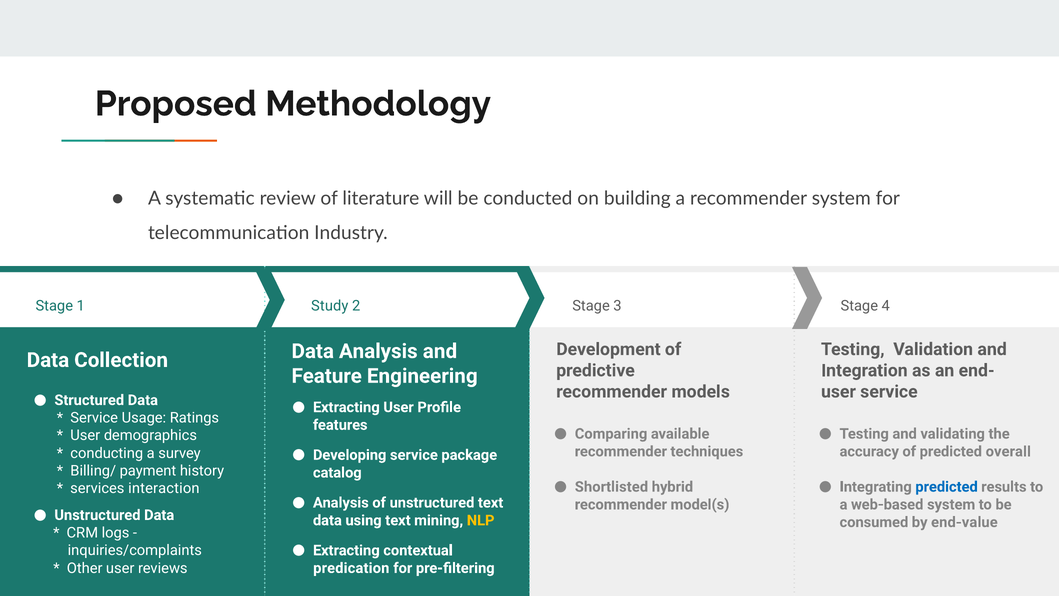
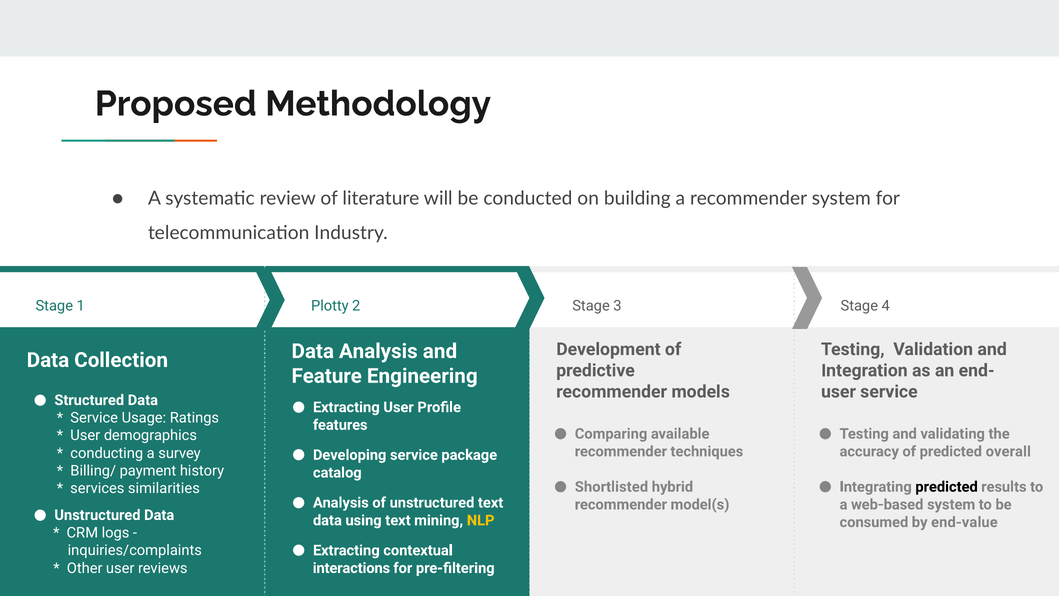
Study: Study -> Plotty
predicted at (947, 487) colour: blue -> black
interaction: interaction -> similarities
predication: predication -> interactions
